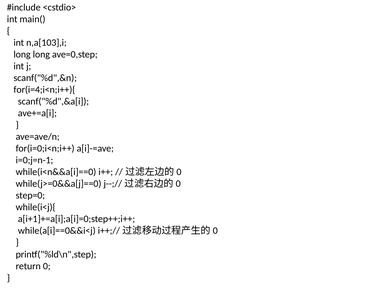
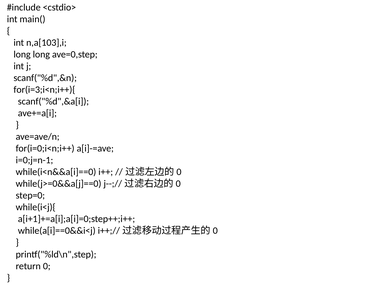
for(i=4;i<n;i++){: for(i=4;i<n;i++){ -> for(i=3;i<n;i++){
